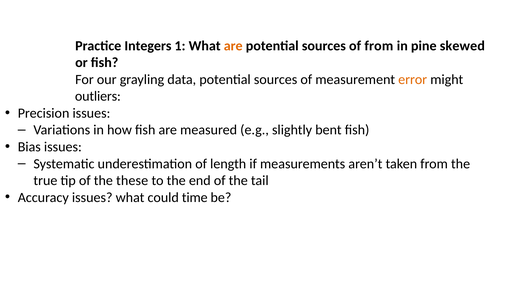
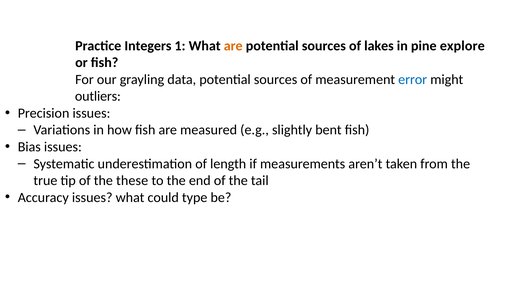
of from: from -> lakes
skewed: skewed -> explore
error colour: orange -> blue
time: time -> type
